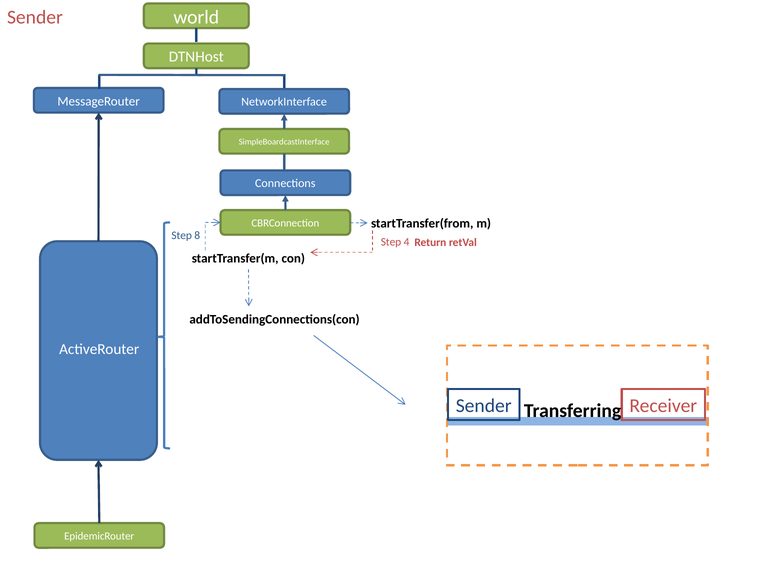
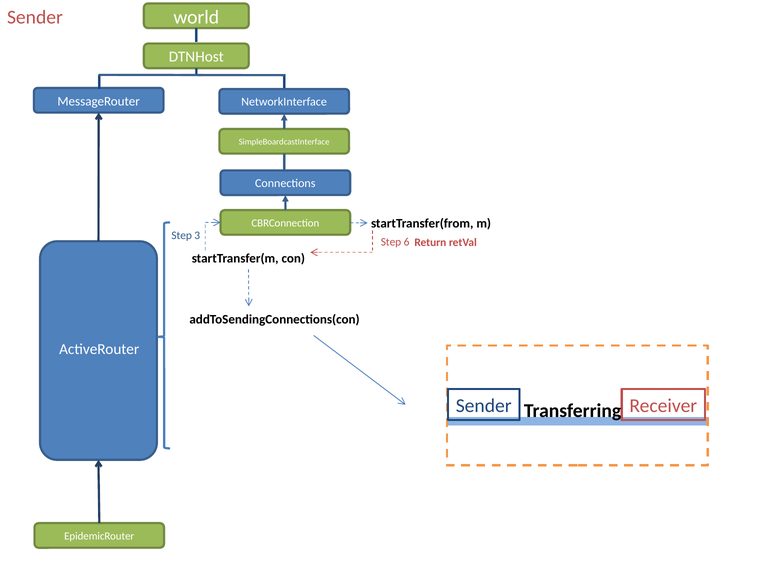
8: 8 -> 3
4: 4 -> 6
